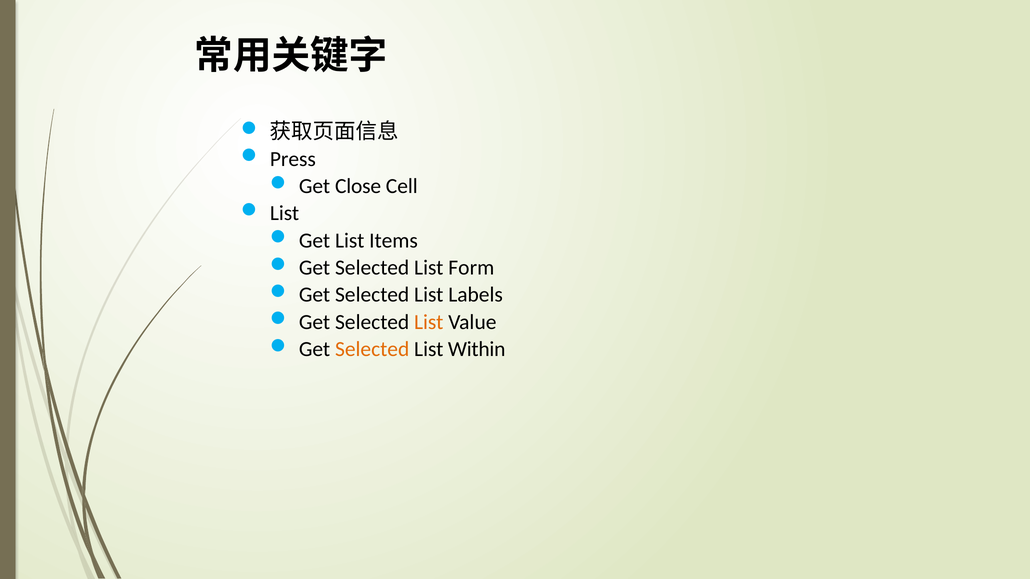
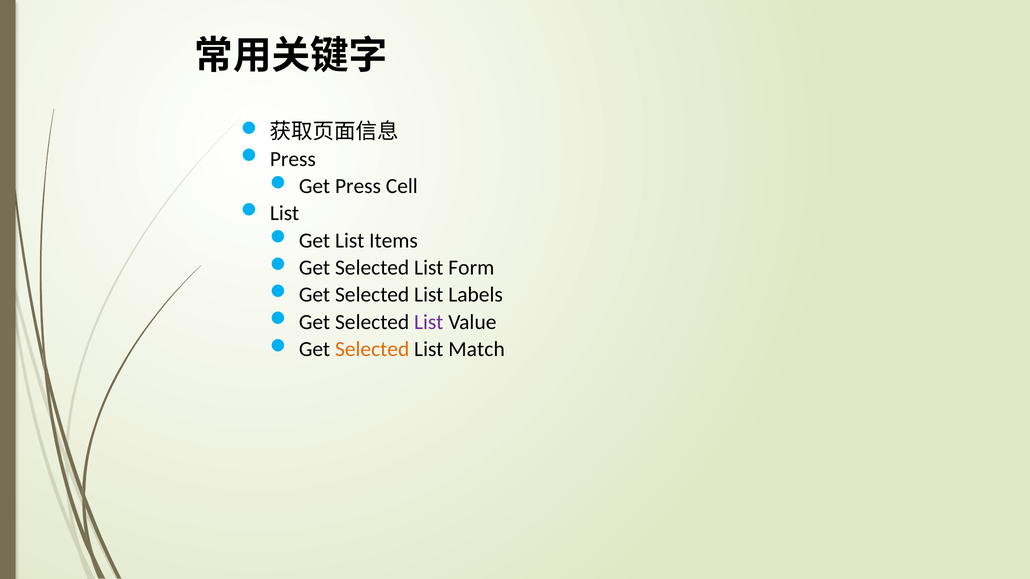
Get Close: Close -> Press
List at (429, 322) colour: orange -> purple
Within: Within -> Match
